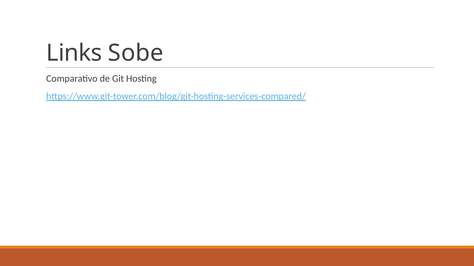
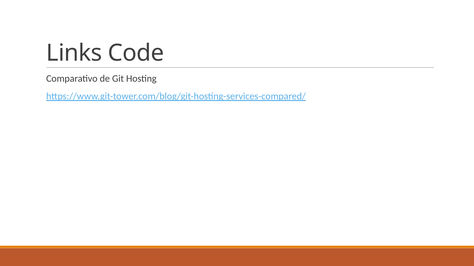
Sobe: Sobe -> Code
